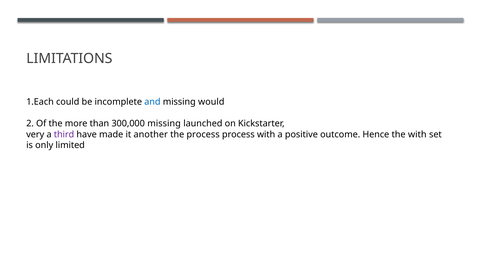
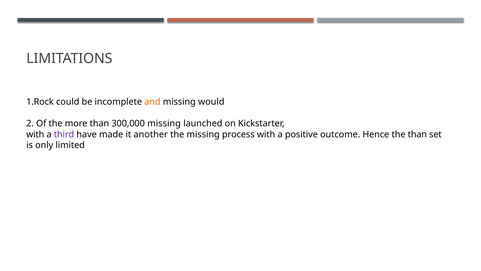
1.Each: 1.Each -> 1.Rock
and colour: blue -> orange
very at (35, 134): very -> with
the process: process -> missing
the with: with -> than
